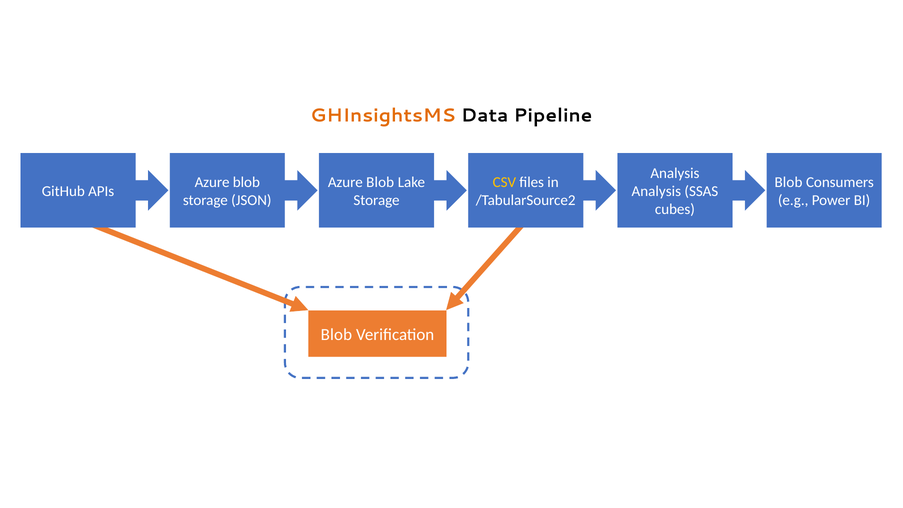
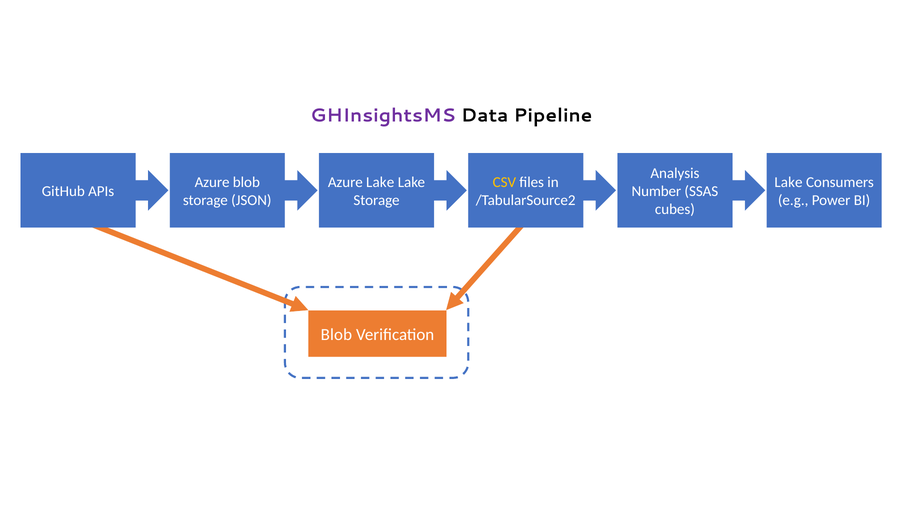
GHInsightsMS colour: orange -> purple
Blob at (380, 182): Blob -> Lake
Blob at (788, 182): Blob -> Lake
Analysis at (656, 191): Analysis -> Number
